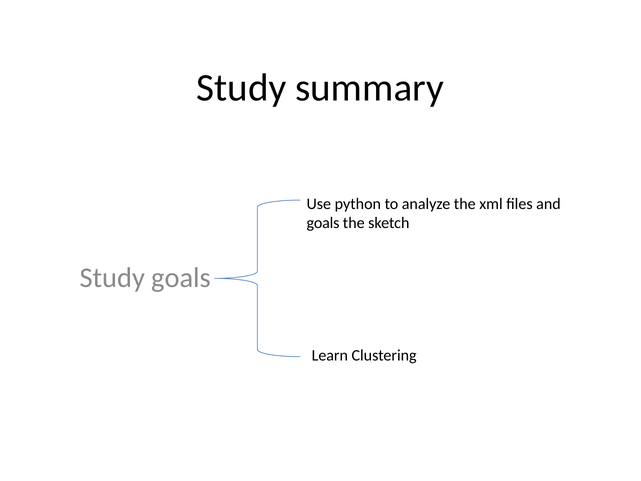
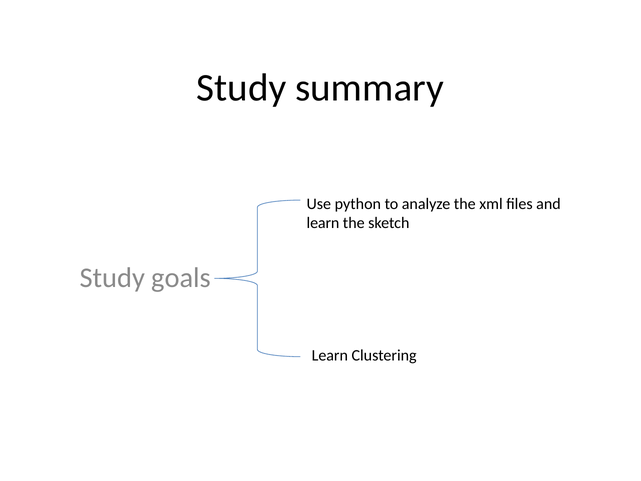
goals at (323, 223): goals -> learn
